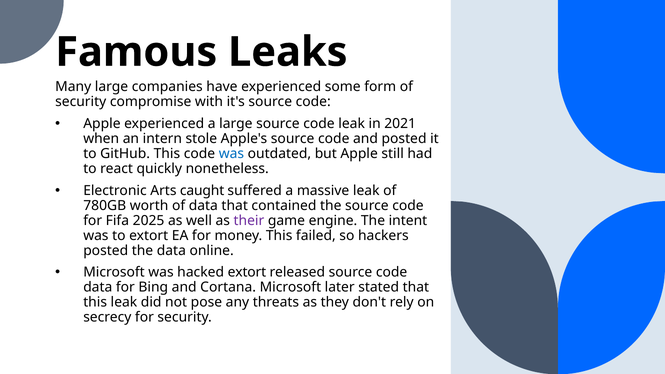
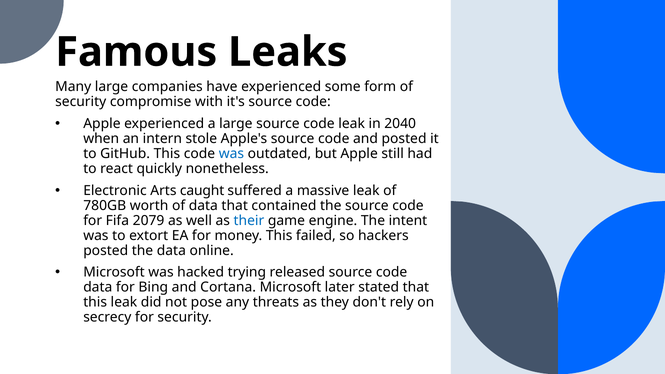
2021: 2021 -> 2040
2025: 2025 -> 2079
their colour: purple -> blue
hacked extort: extort -> trying
